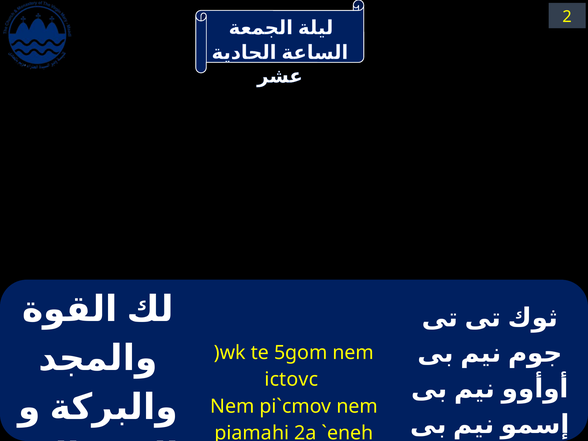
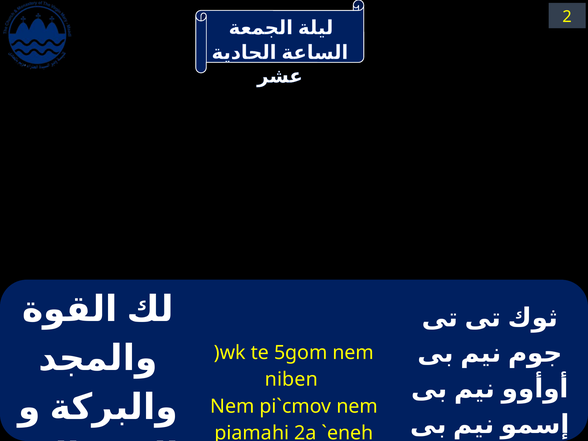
ictovc: ictovc -> niben
